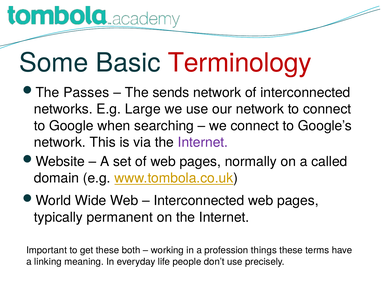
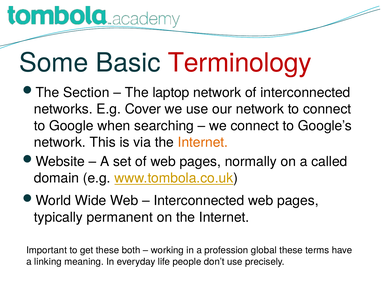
Passes: Passes -> Section
sends: sends -> laptop
Large: Large -> Cover
Internet at (203, 143) colour: purple -> orange
things: things -> global
